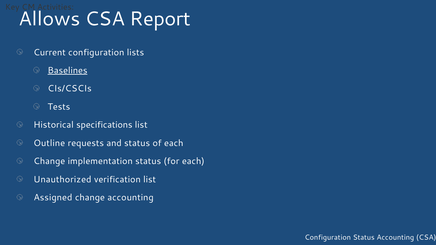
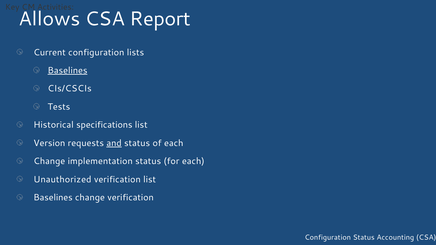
Outline: Outline -> Version
and underline: none -> present
Assigned at (53, 198): Assigned -> Baselines
change accounting: accounting -> verification
